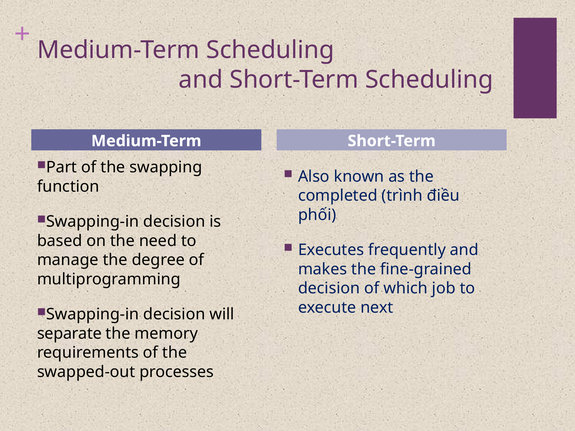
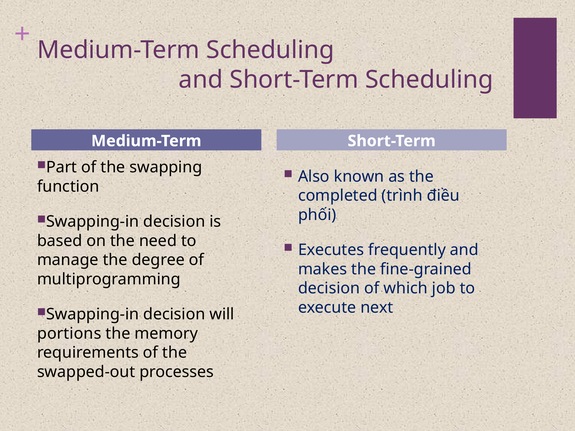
separate: separate -> portions
